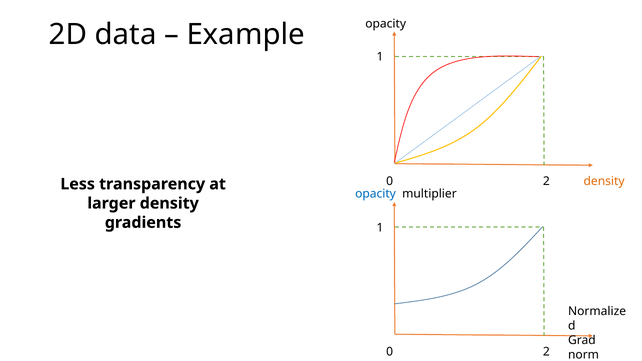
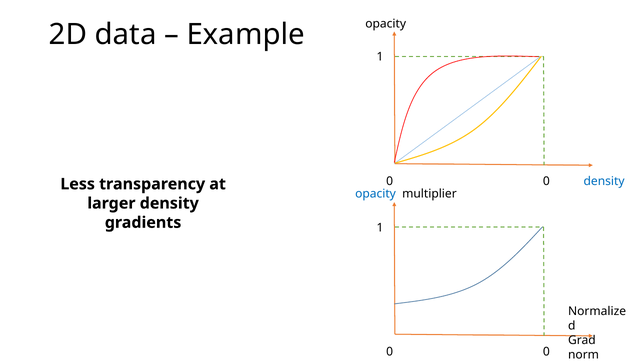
2 at (546, 181): 2 -> 0
density at (604, 181) colour: orange -> blue
2 at (546, 352): 2 -> 0
